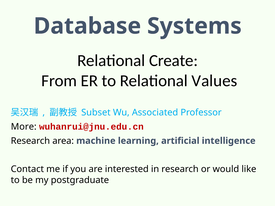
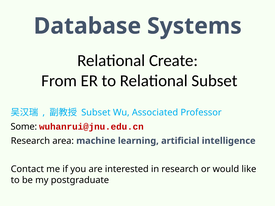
Relational Values: Values -> Subset
More: More -> Some
